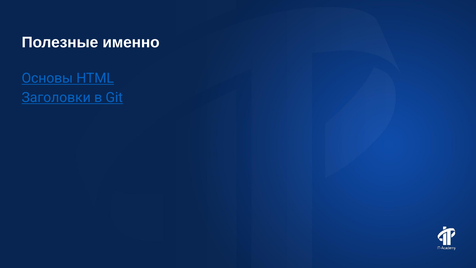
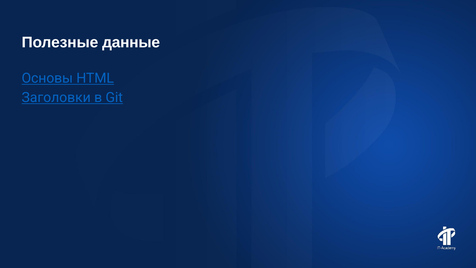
именно: именно -> данные
